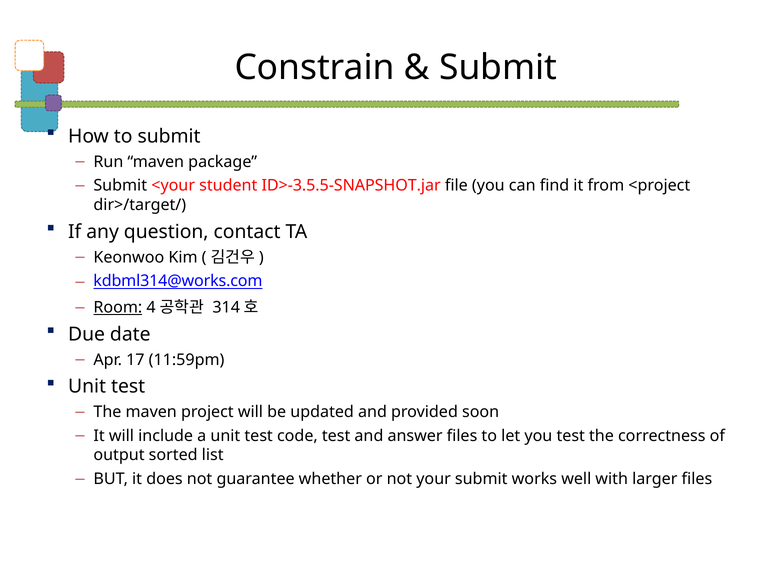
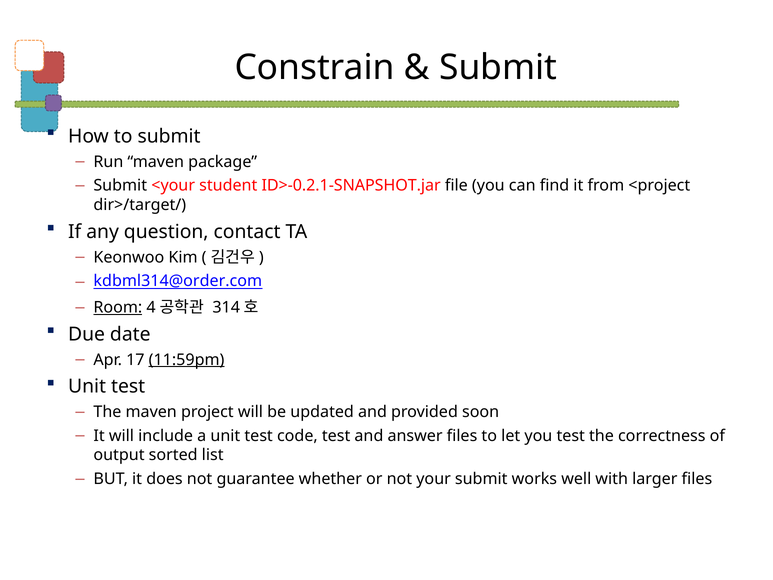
ID>-3.5.5-SNAPSHOT.jar: ID>-3.5.5-SNAPSHOT.jar -> ID>-0.2.1-SNAPSHOT.jar
kdbml314@works.com: kdbml314@works.com -> kdbml314@order.com
11:59pm underline: none -> present
